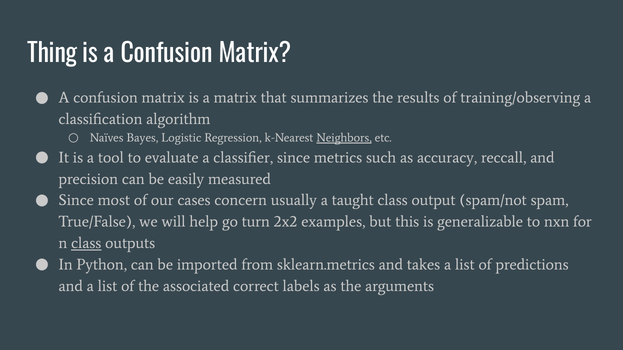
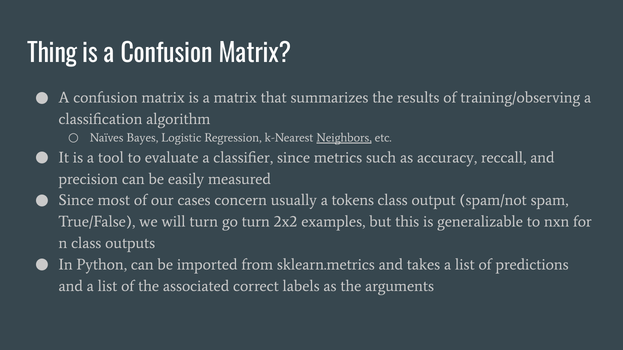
taught: taught -> tokens
will help: help -> turn
class at (86, 244) underline: present -> none
